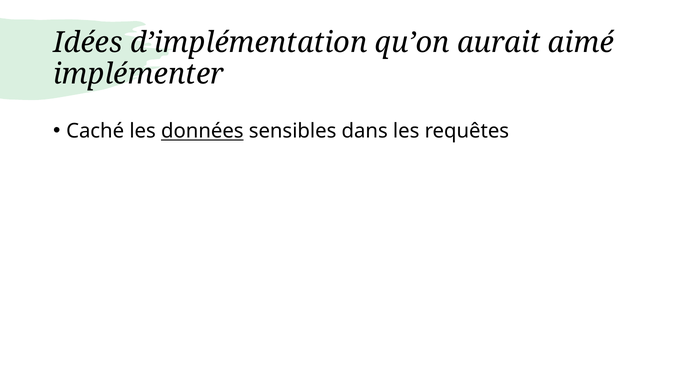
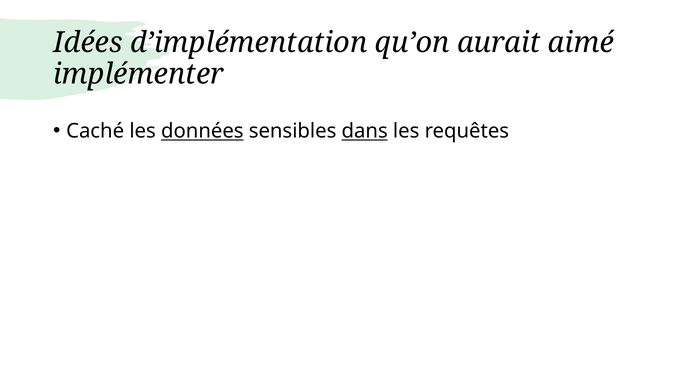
dans underline: none -> present
